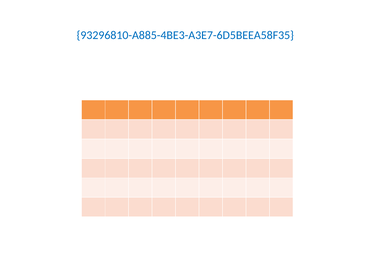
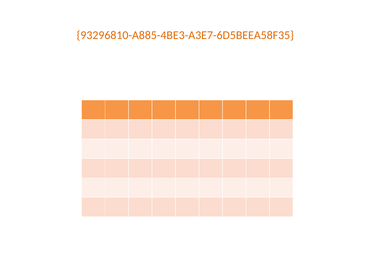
93296810-A885-4BE3-A3E7-6D5BEEA58F35 colour: blue -> orange
